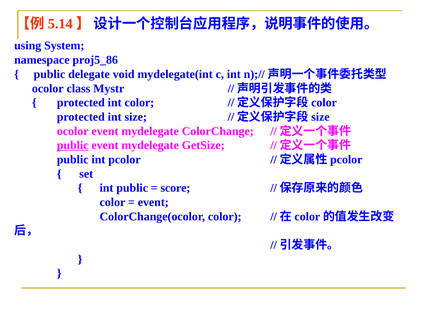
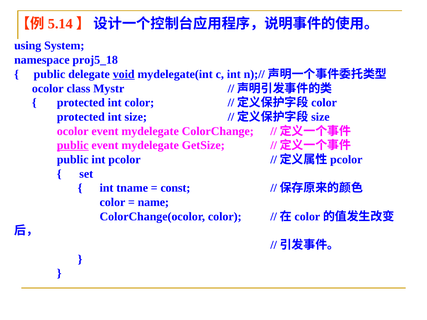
proj5_86: proj5_86 -> proj5_18
void underline: none -> present
int public: public -> tname
score: score -> const
event at (153, 202): event -> name
